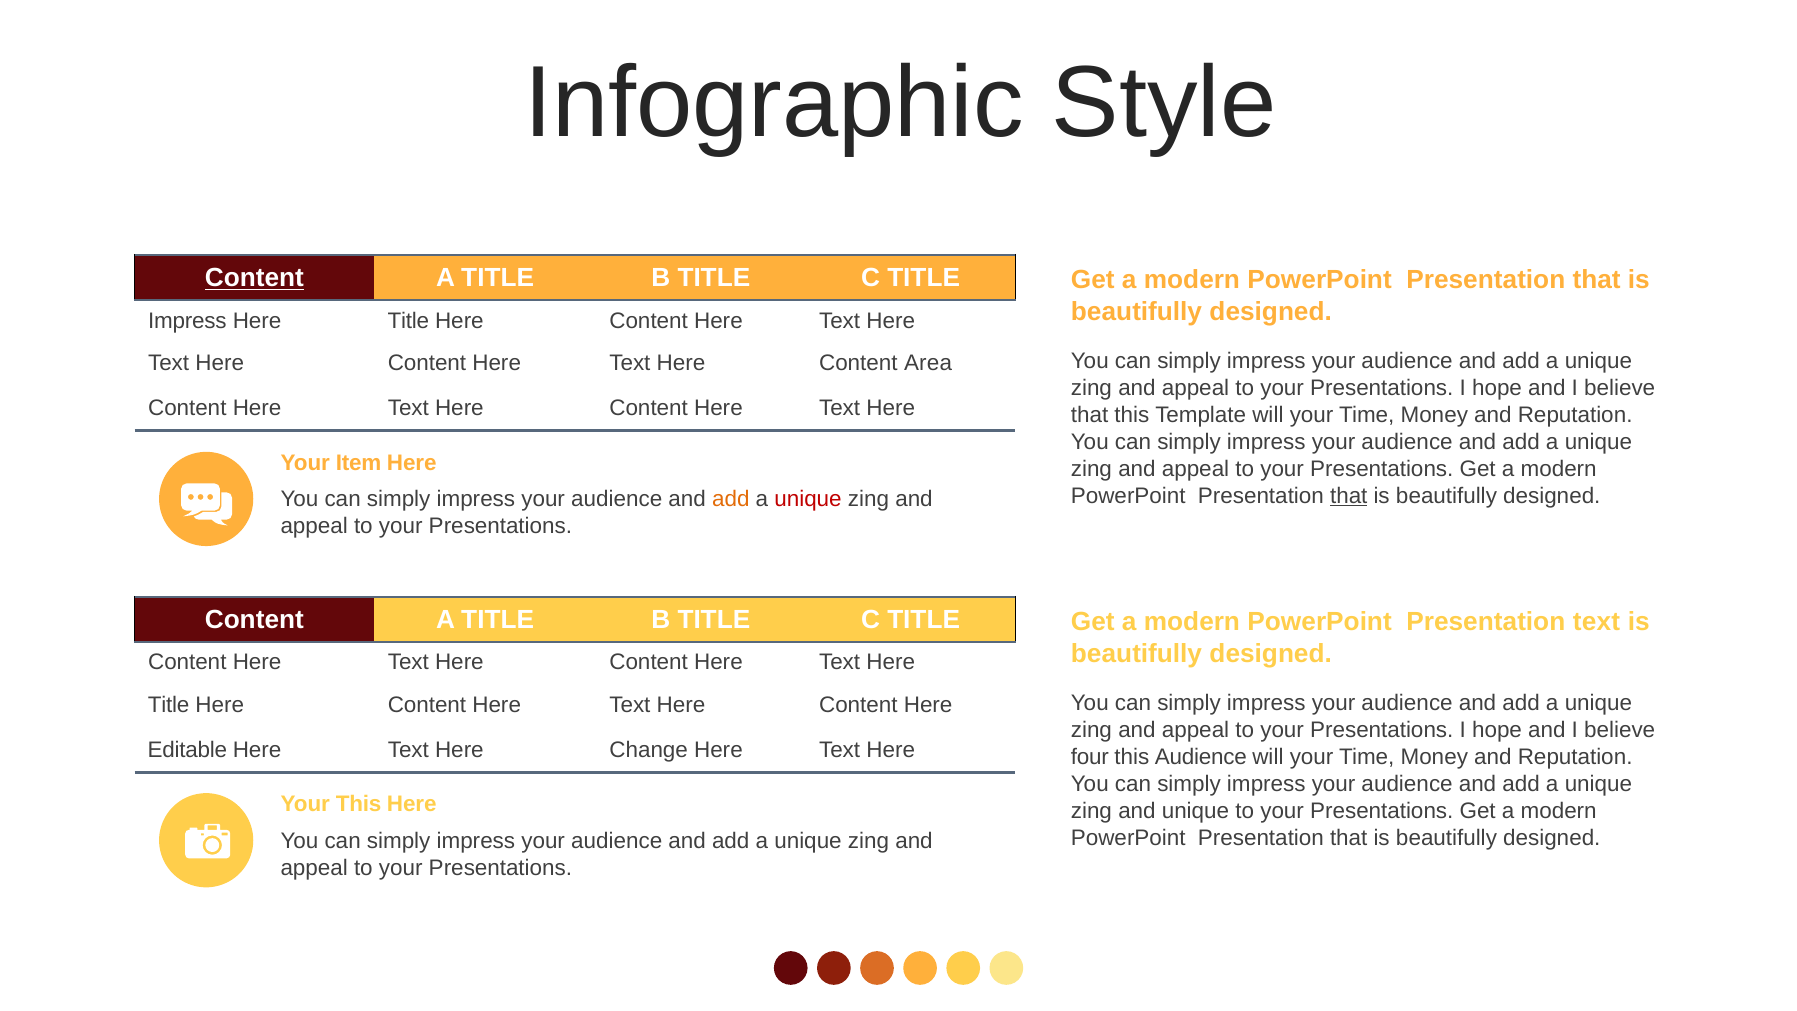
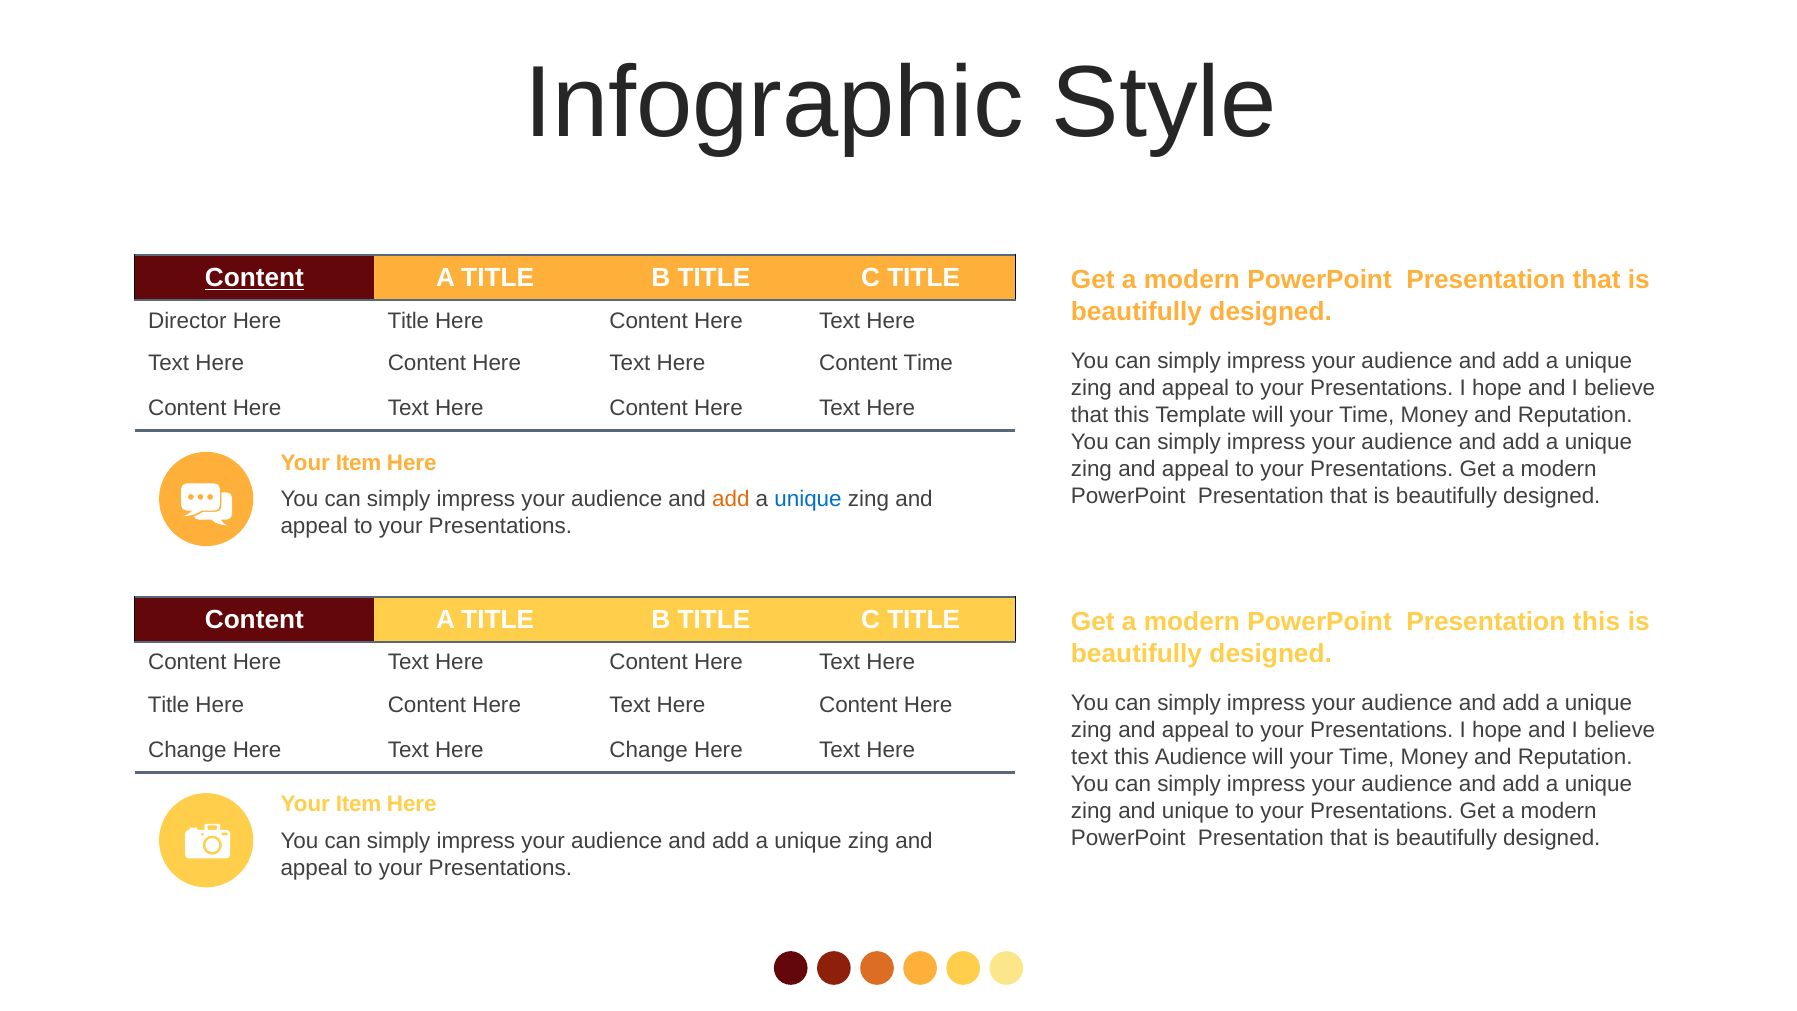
Impress at (187, 321): Impress -> Director
Content Area: Area -> Time
that at (1349, 496) underline: present -> none
unique at (808, 499) colour: red -> blue
Presentation text: text -> this
Editable at (187, 750): Editable -> Change
four at (1090, 757): four -> text
This at (359, 804): This -> Item
